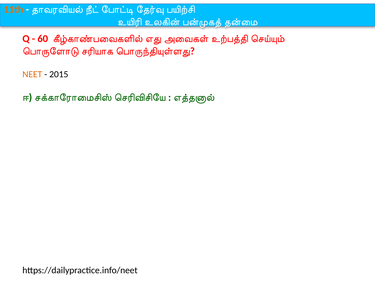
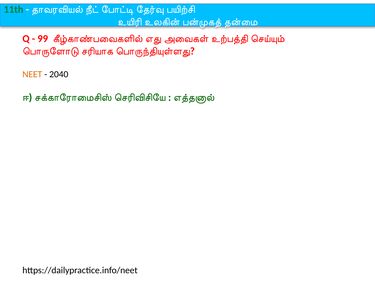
11th colour: orange -> green
60: 60 -> 99
2015: 2015 -> 2040
